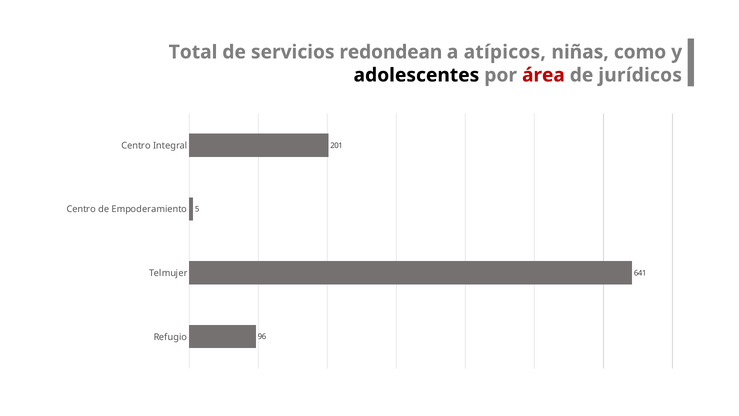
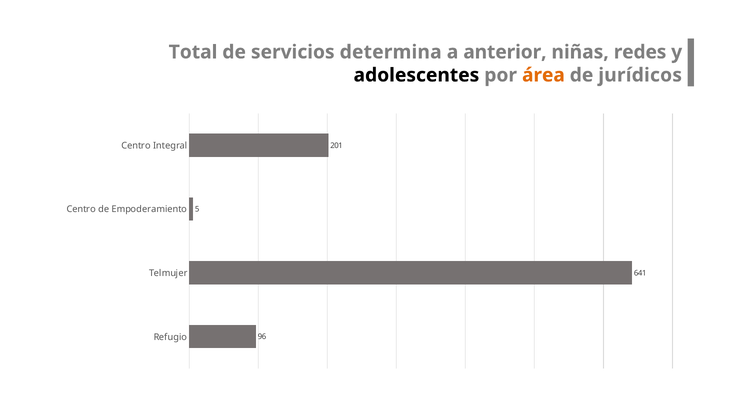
redondean: redondean -> determina
atípicos: atípicos -> anterior
como: como -> redes
área colour: red -> orange
